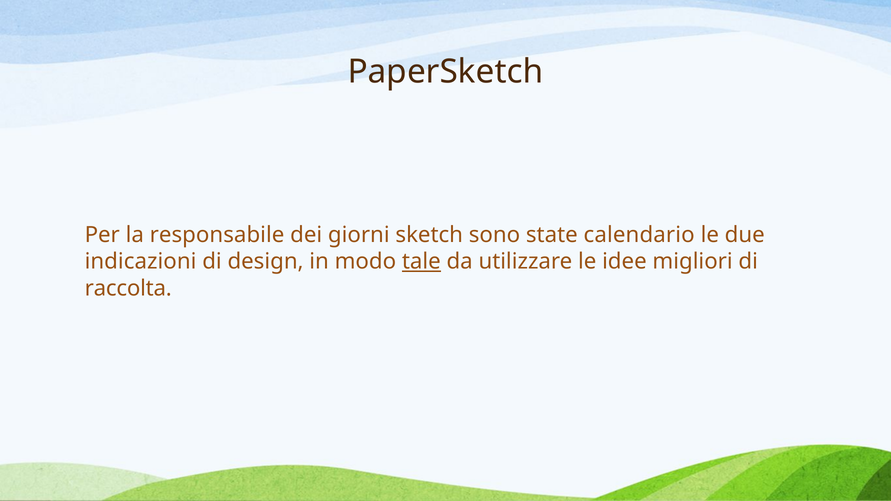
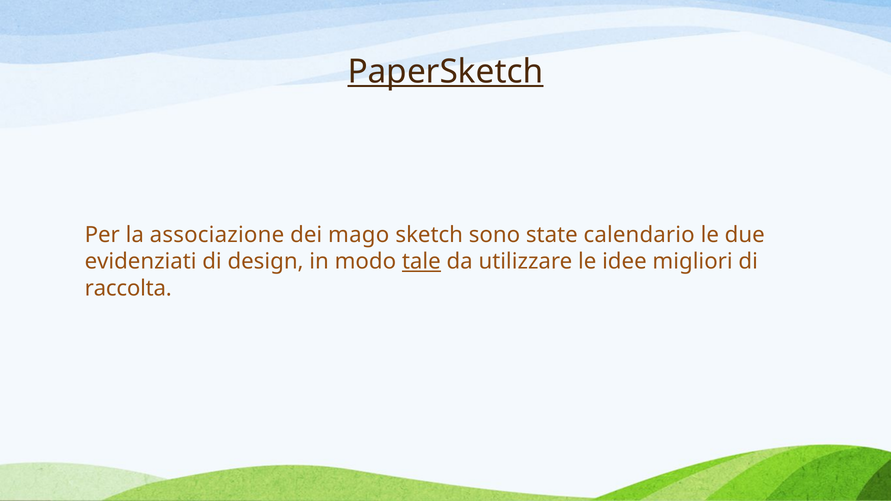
PaperSketch underline: none -> present
responsabile: responsabile -> associazione
giorni: giorni -> mago
indicazioni: indicazioni -> evidenziati
